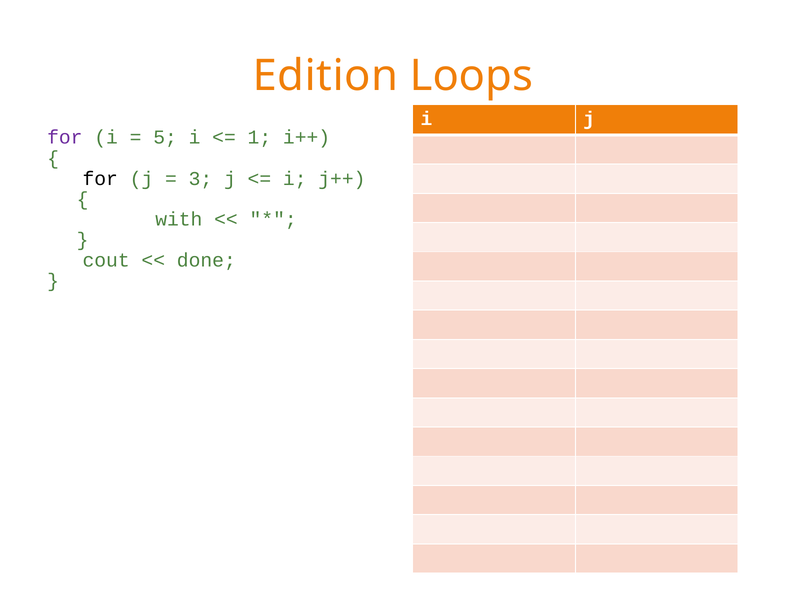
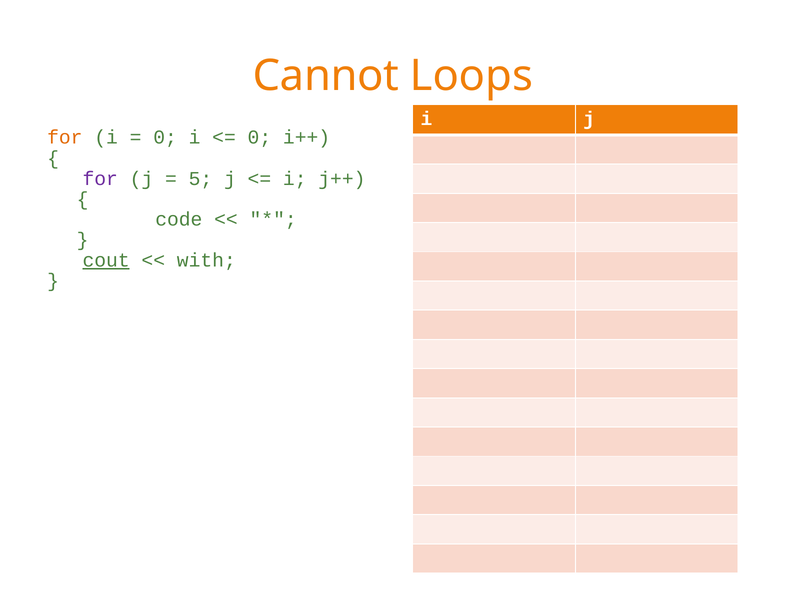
Edition: Edition -> Cannot
for at (65, 137) colour: purple -> orange
5 at (165, 137): 5 -> 0
1 at (259, 137): 1 -> 0
for at (100, 179) colour: black -> purple
3: 3 -> 5
with: with -> code
cout underline: none -> present
done: done -> with
